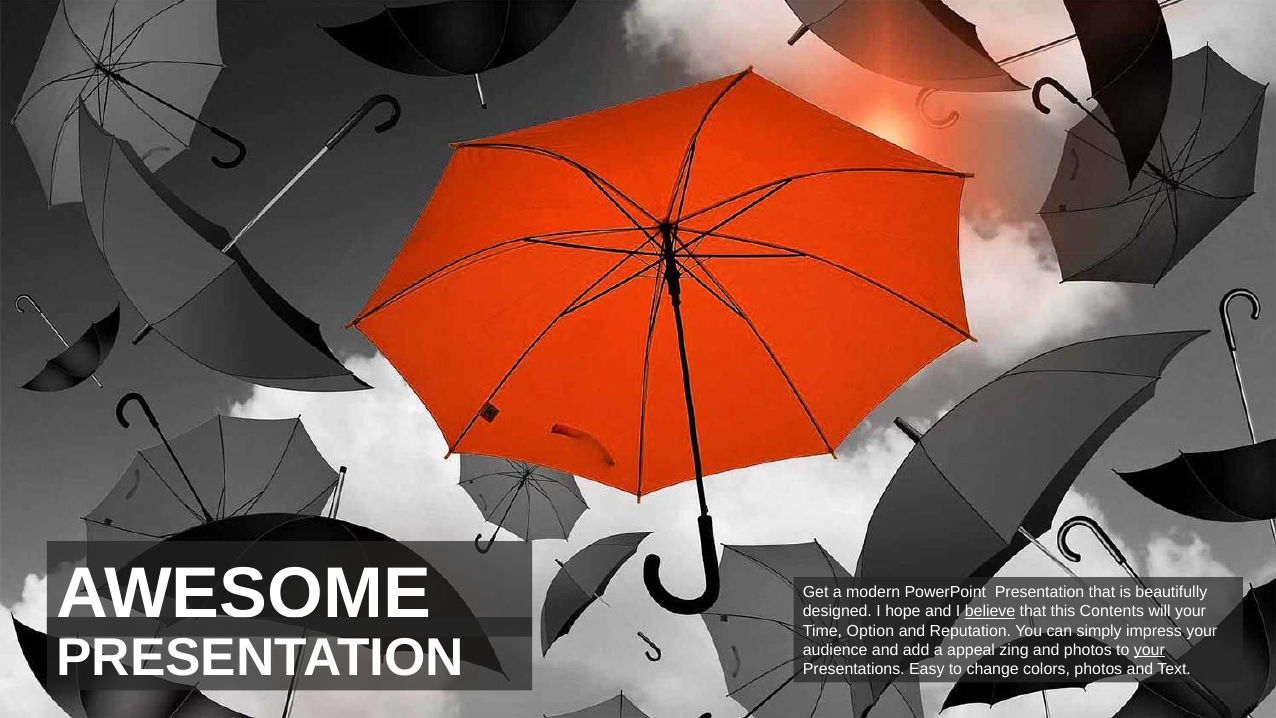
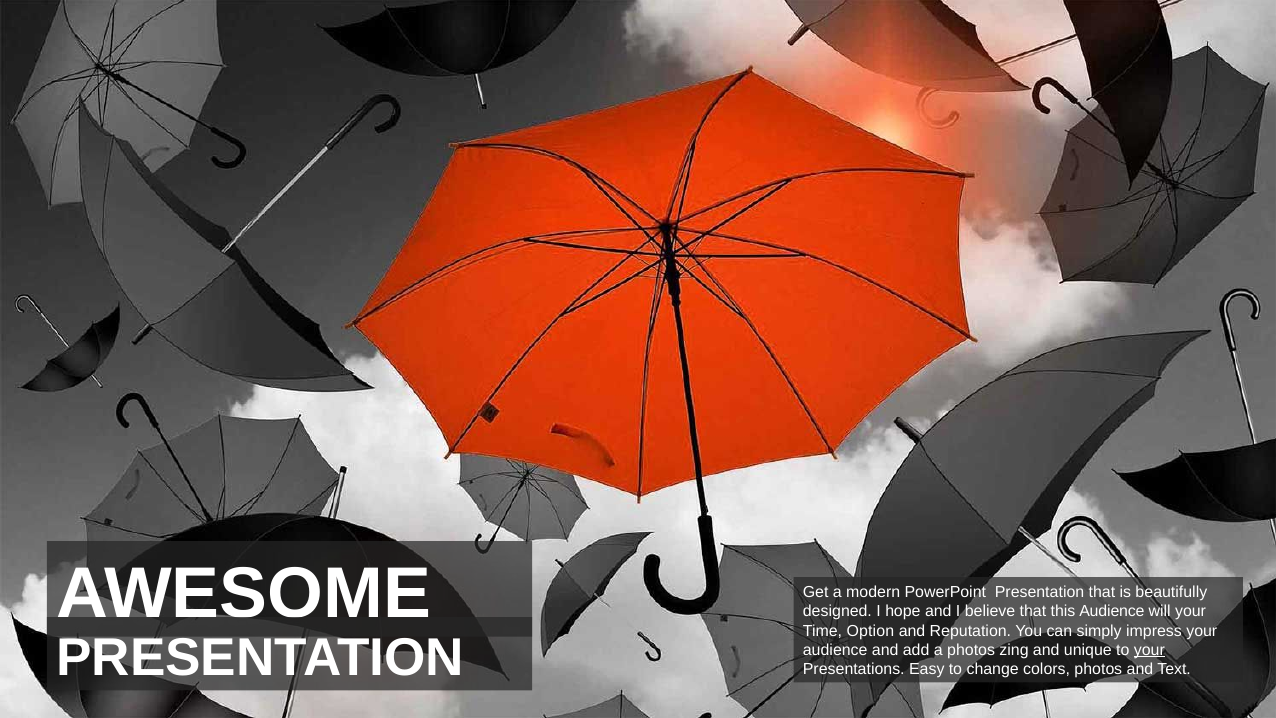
believe underline: present -> none
this Contents: Contents -> Audience
a appeal: appeal -> photos
and photos: photos -> unique
